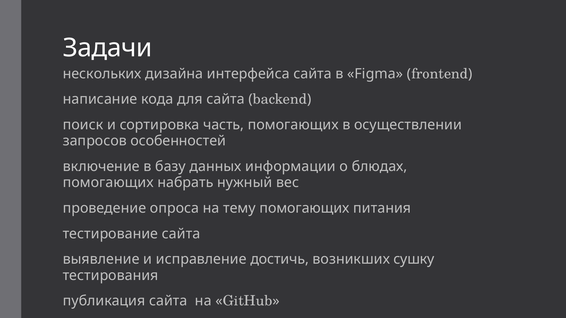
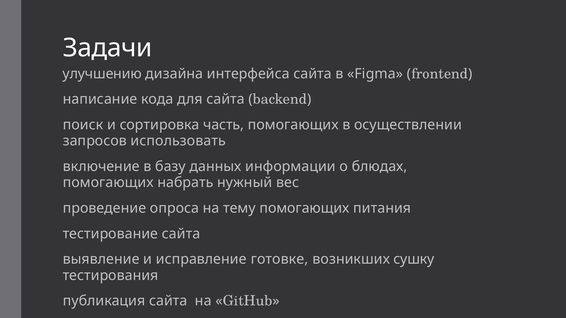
нескольких: нескольких -> улучшению
особенностей: особенностей -> использовать
достичь: достичь -> готовке
